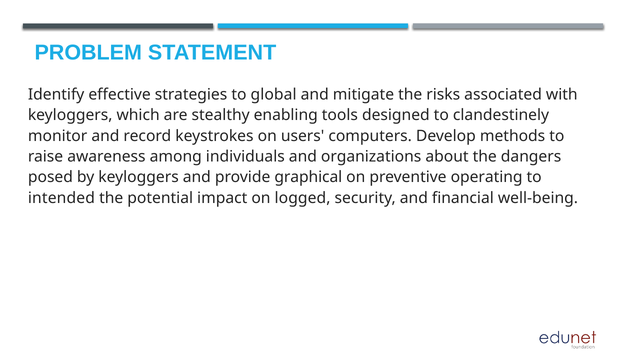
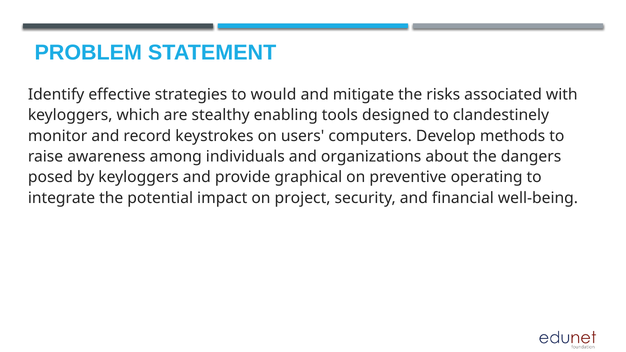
global: global -> would
intended: intended -> integrate
logged: logged -> project
